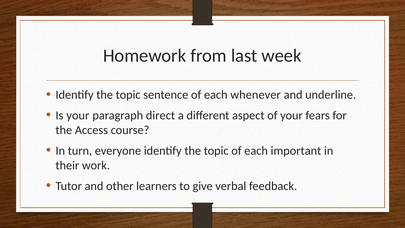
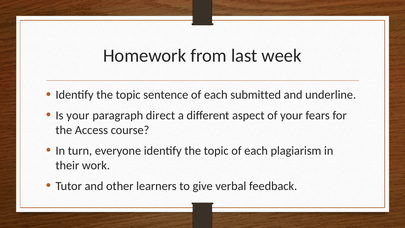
whenever: whenever -> submitted
important: important -> plagiarism
